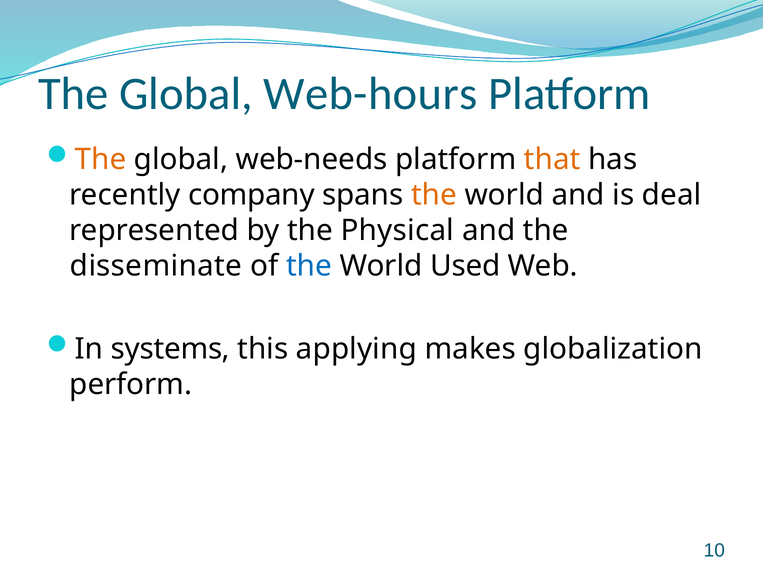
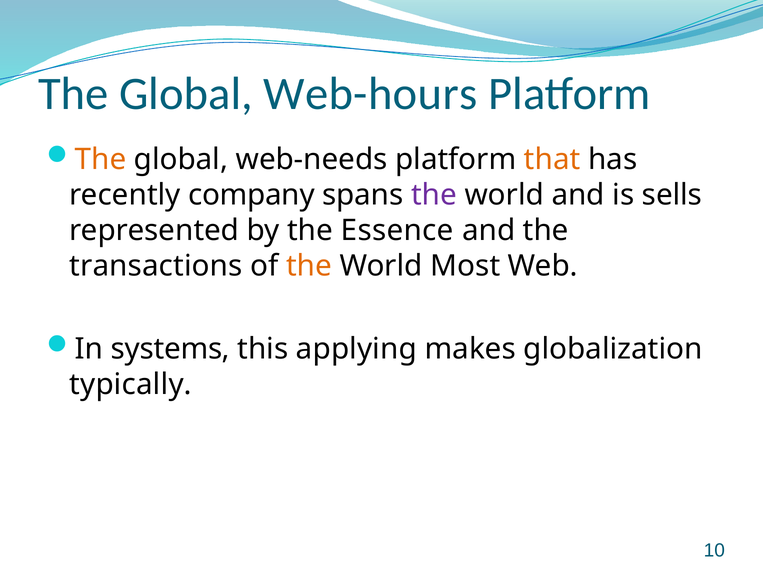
the at (434, 195) colour: orange -> purple
deal: deal -> sells
Physical: Physical -> Essence
disseminate: disseminate -> transactions
the at (309, 266) colour: blue -> orange
Used: Used -> Most
perform: perform -> typically
